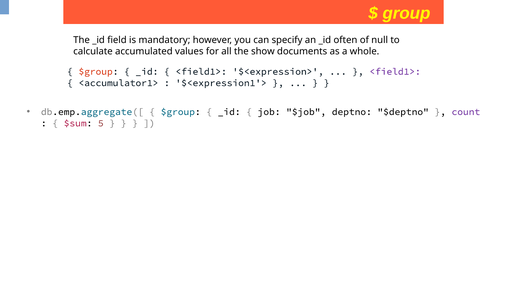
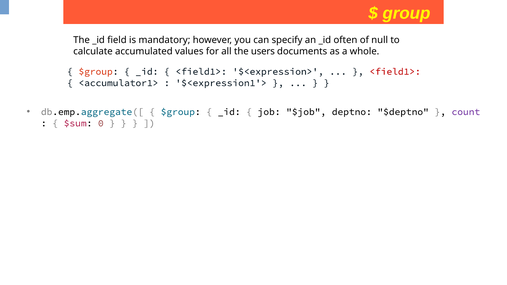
show: show -> users
<field1> at (395, 72) colour: purple -> red
5: 5 -> 0
